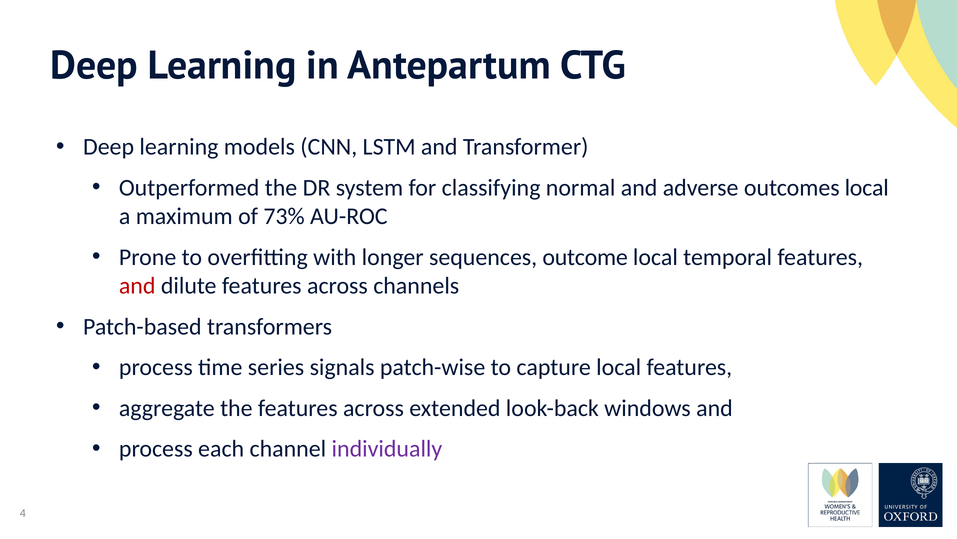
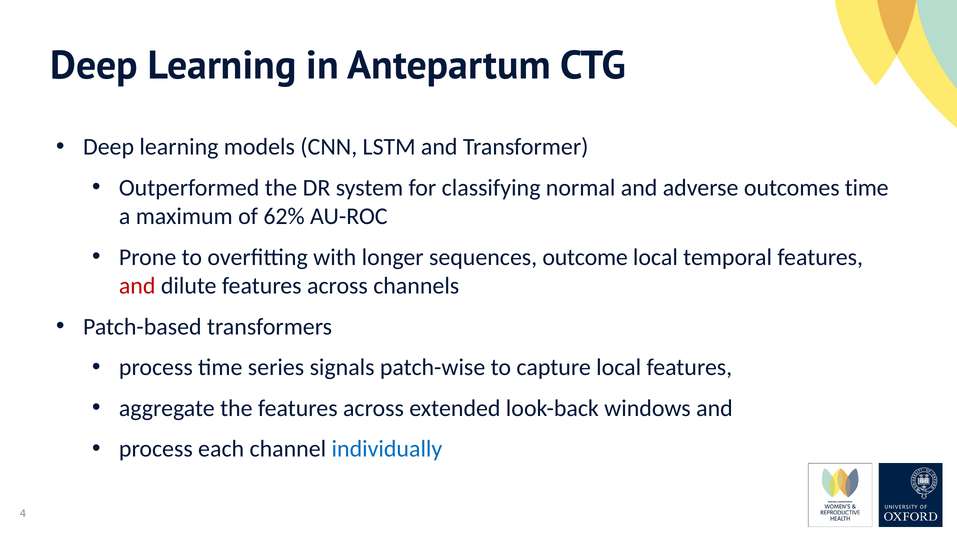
outcomes local: local -> time
73%: 73% -> 62%
individually colour: purple -> blue
